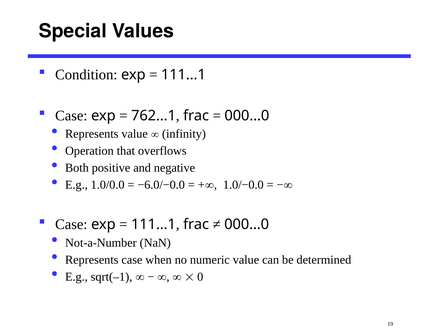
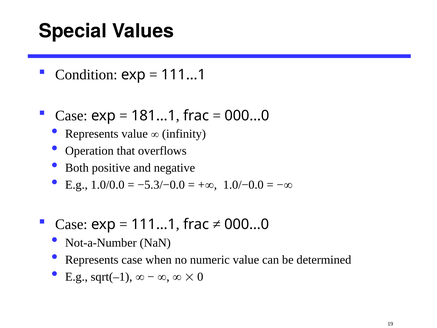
762…1: 762…1 -> 181…1
−6.0/−0.0: −6.0/−0.0 -> −5.3/−0.0
